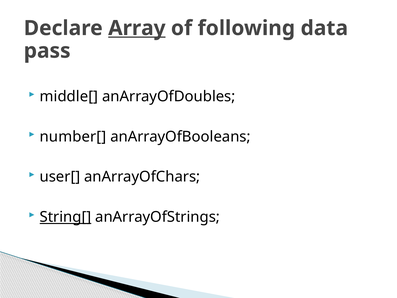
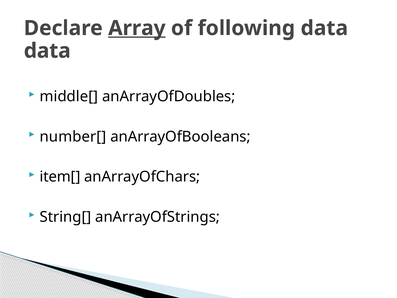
pass at (47, 51): pass -> data
user[: user[ -> item[
String[ underline: present -> none
